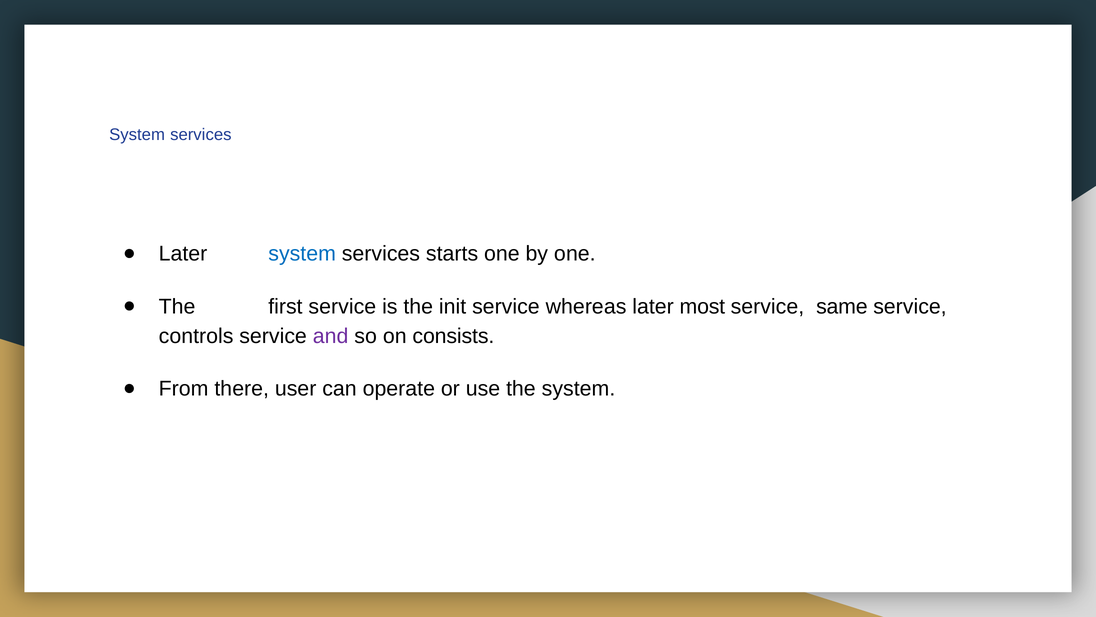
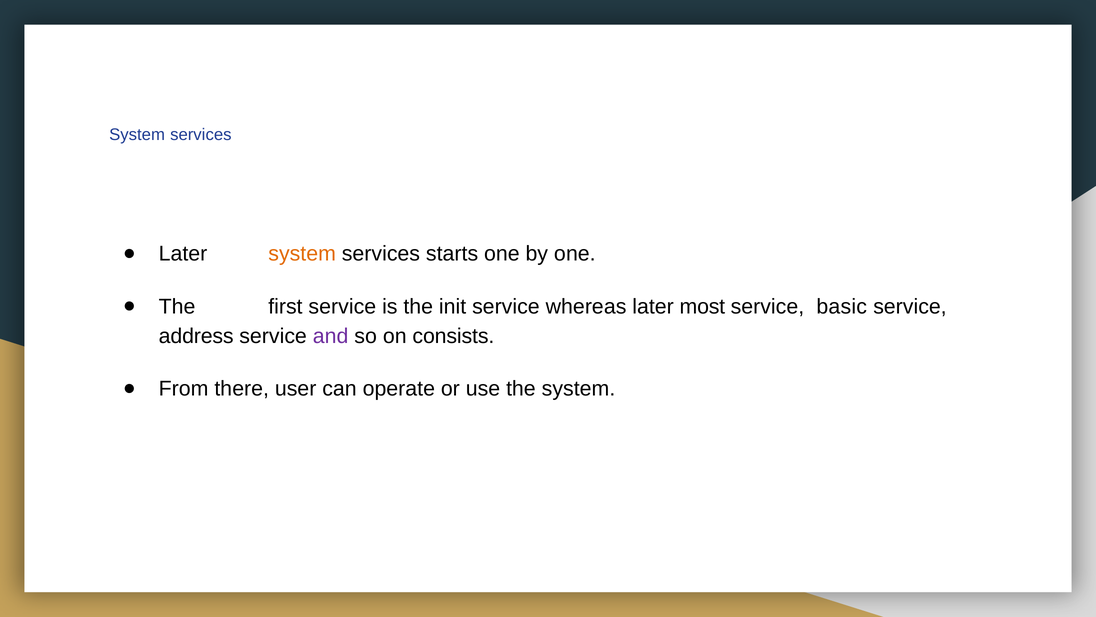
system at (302, 254) colour: blue -> orange
same: same -> basic
controls: controls -> address
